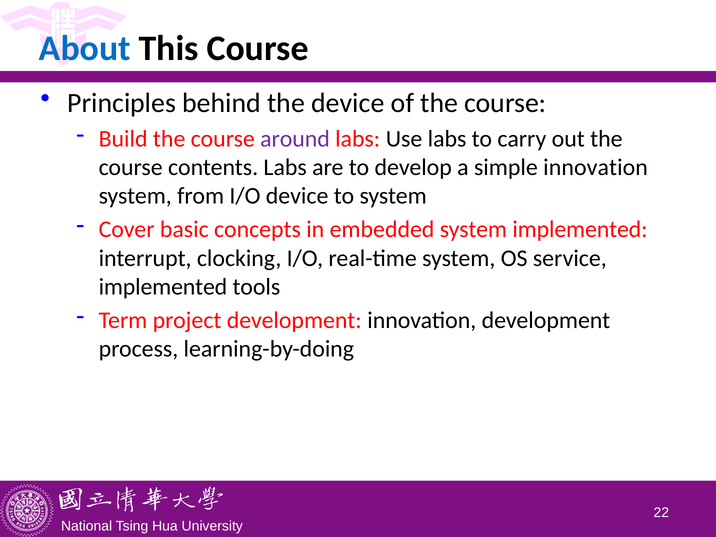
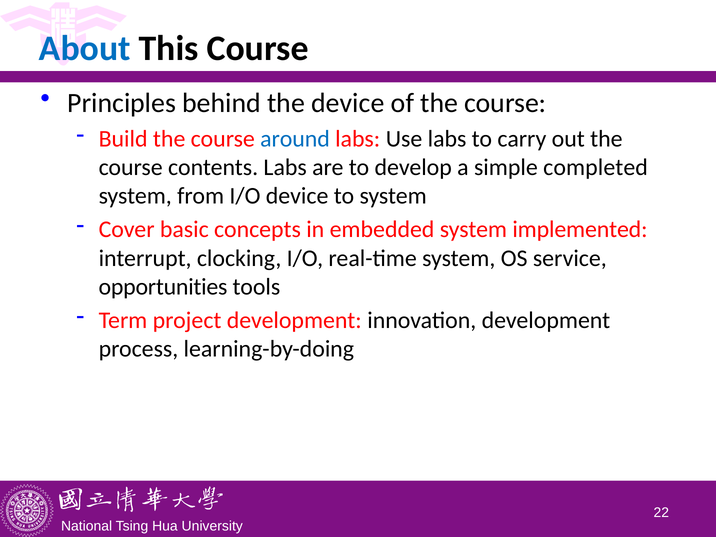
around colour: purple -> blue
simple innovation: innovation -> completed
implemented at (163, 287): implemented -> opportunities
